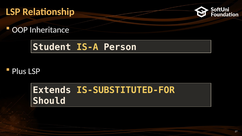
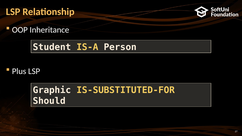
Extends: Extends -> Graphic
